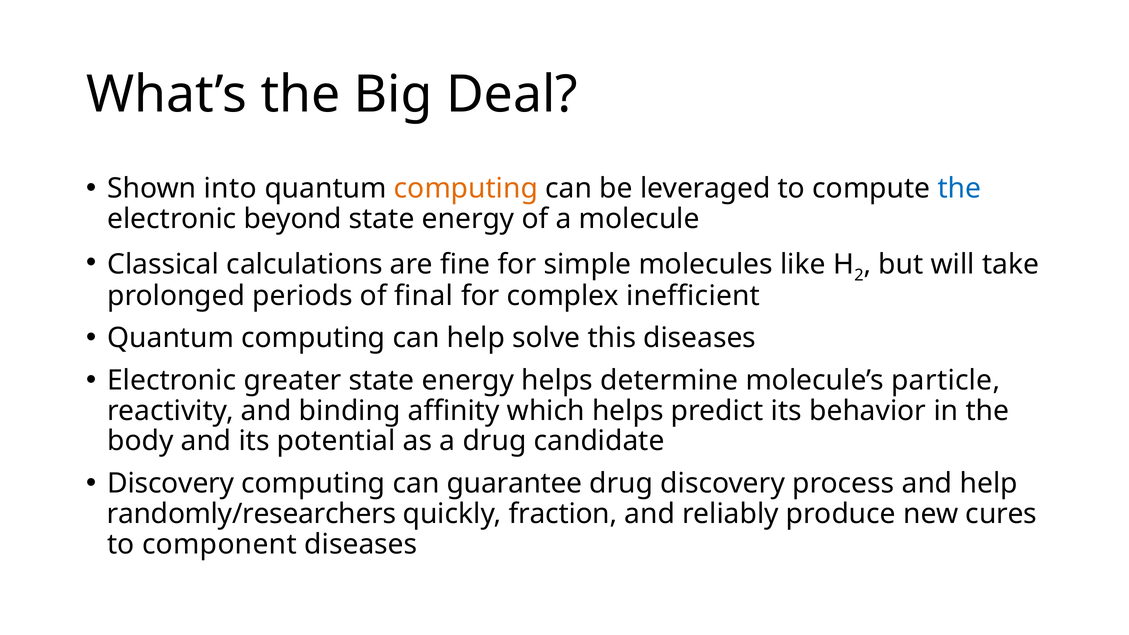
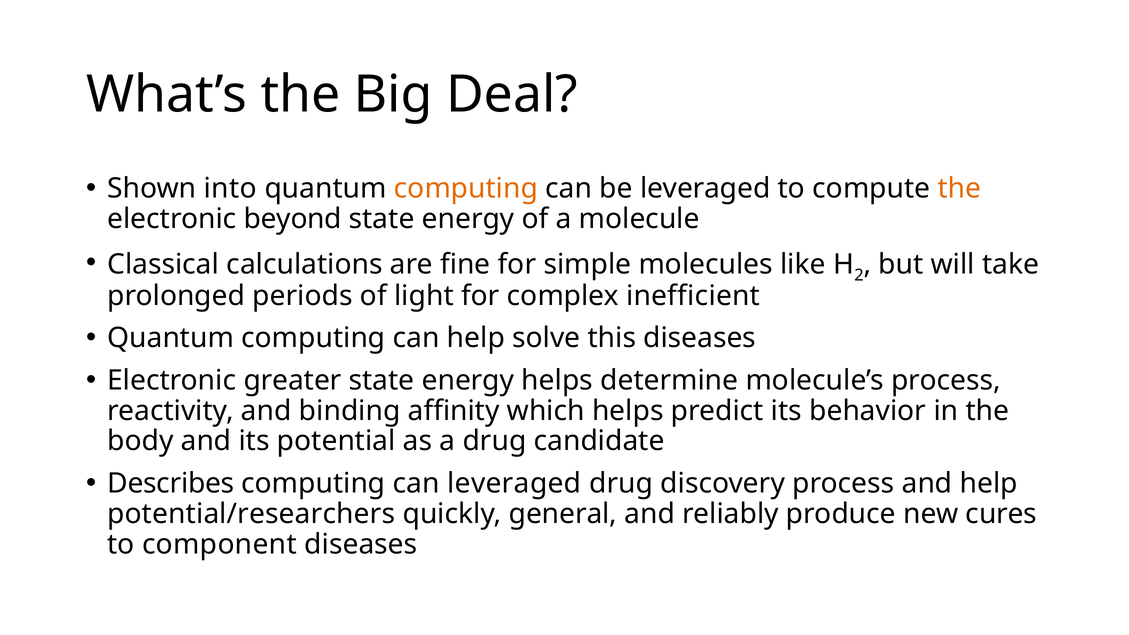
the at (959, 188) colour: blue -> orange
final: final -> light
molecule’s particle: particle -> process
Discovery at (171, 483): Discovery -> Describes
can guarantee: guarantee -> leveraged
randomly/researchers: randomly/researchers -> potential/researchers
fraction: fraction -> general
